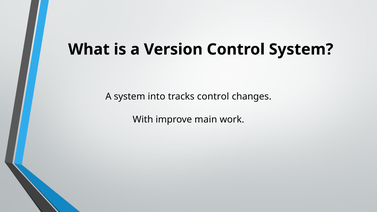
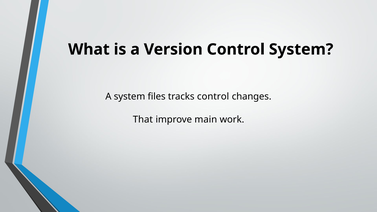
into: into -> files
With: With -> That
